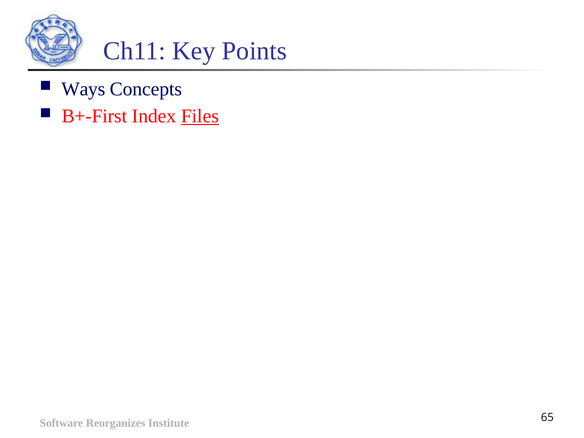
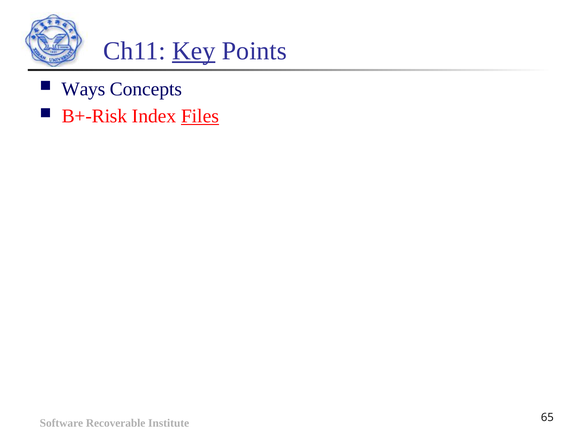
Key underline: none -> present
B+-First: B+-First -> B+-Risk
Reorganizes: Reorganizes -> Recoverable
